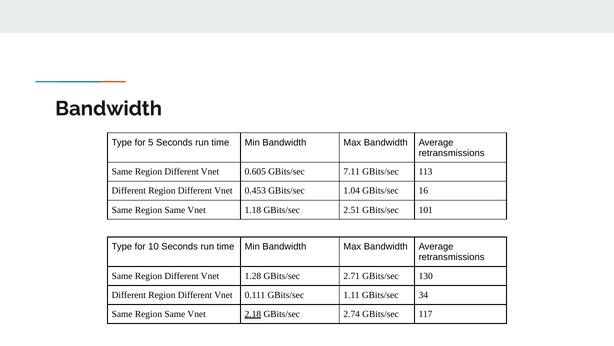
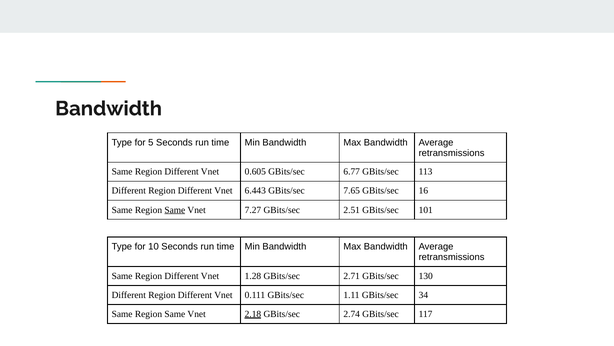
7.11: 7.11 -> 6.77
0.453: 0.453 -> 6.443
1.04: 1.04 -> 7.65
Same at (175, 210) underline: none -> present
1.18: 1.18 -> 7.27
